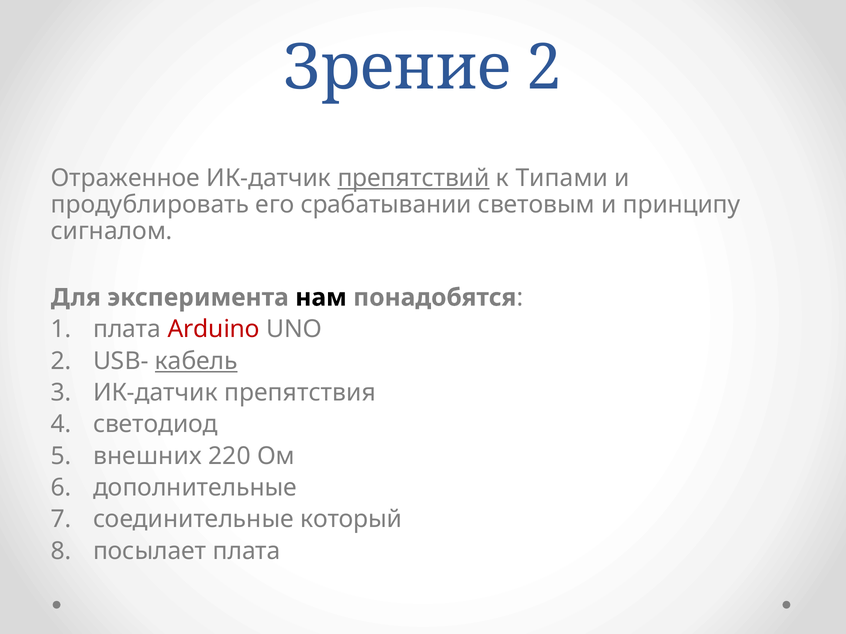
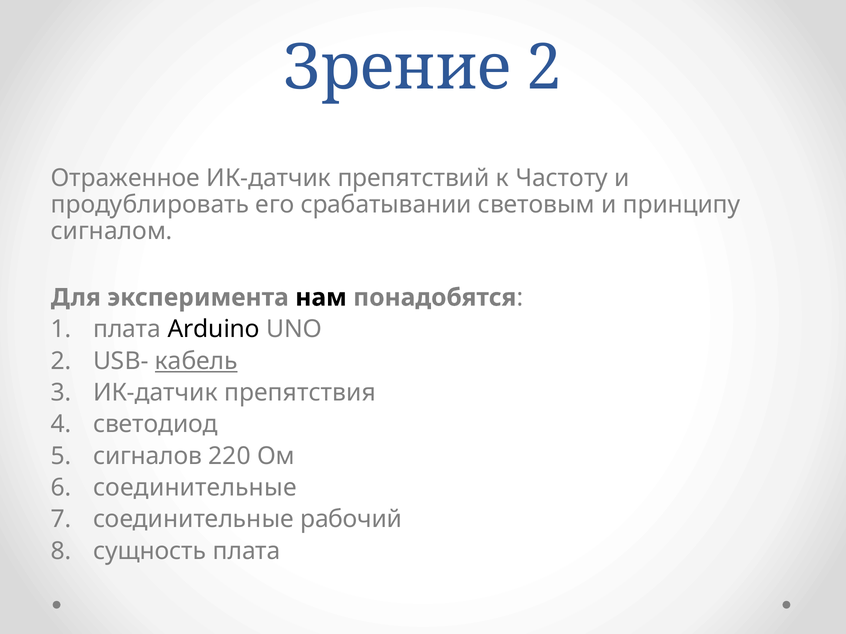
препятствий underline: present -> none
Типами: Типами -> Частоту
Arduino colour: red -> black
внешних: внешних -> сигналов
дополнительные at (195, 488): дополнительные -> соединительные
который: который -> рабочий
посылает: посылает -> сущность
